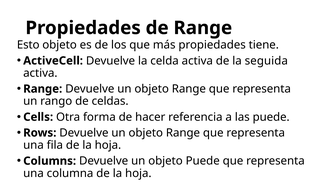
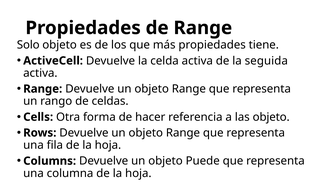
Esto: Esto -> Solo
las puede: puede -> objeto
